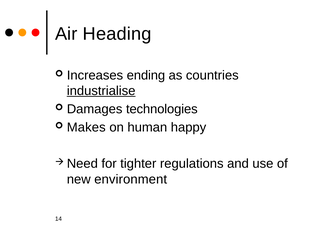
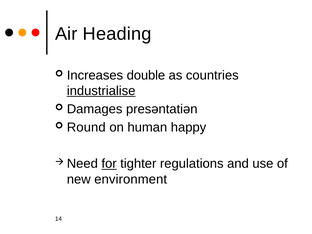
ending: ending -> double
technologies: technologies -> presəntatiən
Makes: Makes -> Round
for underline: none -> present
